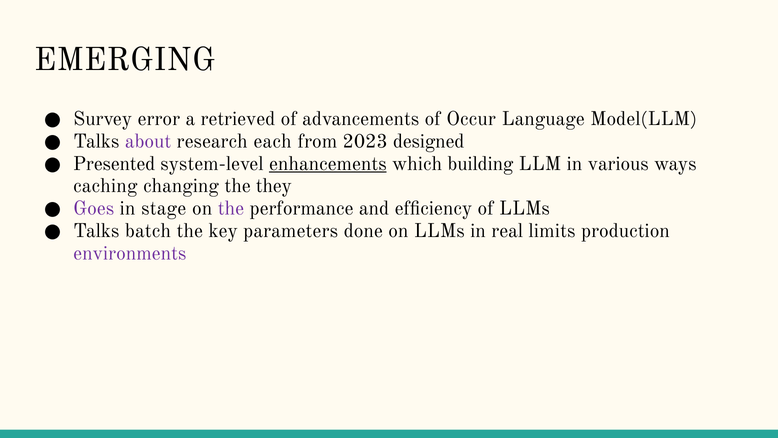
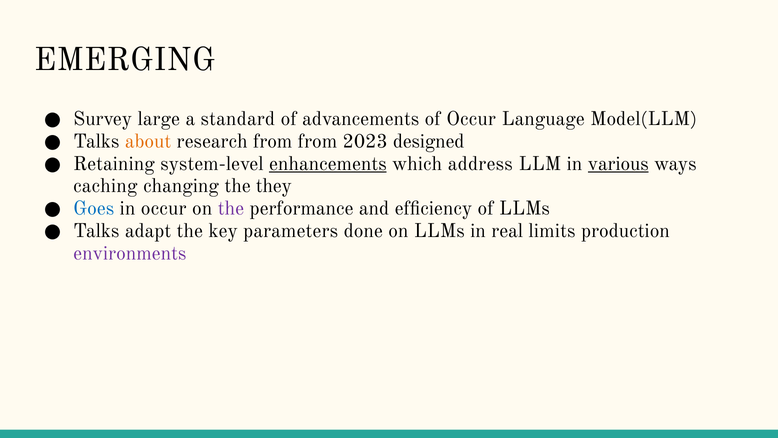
error: error -> large
retrieved: retrieved -> standard
about colour: purple -> orange
research each: each -> from
Presented: Presented -> Retaining
building: building -> address
various underline: none -> present
Goes colour: purple -> blue
in stage: stage -> occur
batch: batch -> adapt
